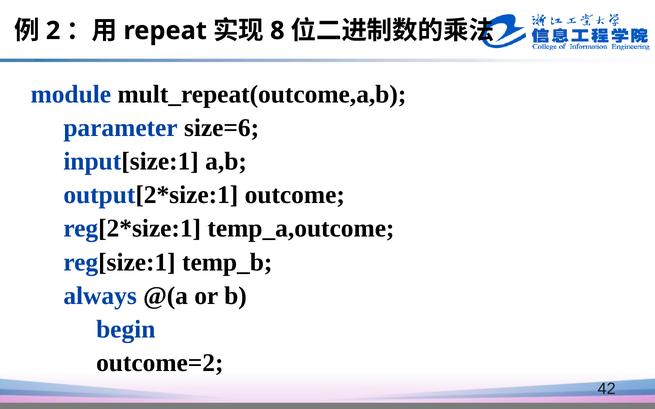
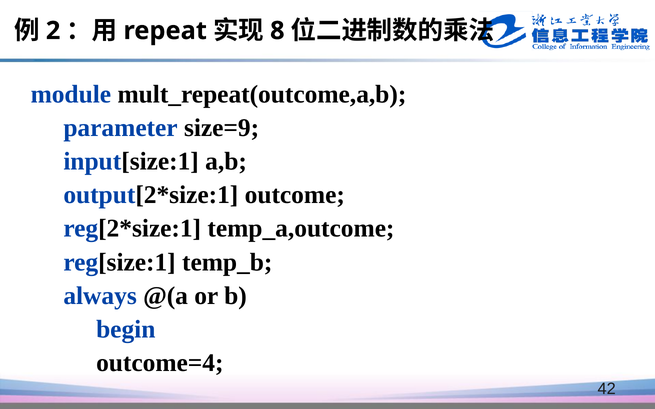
size=6: size=6 -> size=9
outcome=2: outcome=2 -> outcome=4
